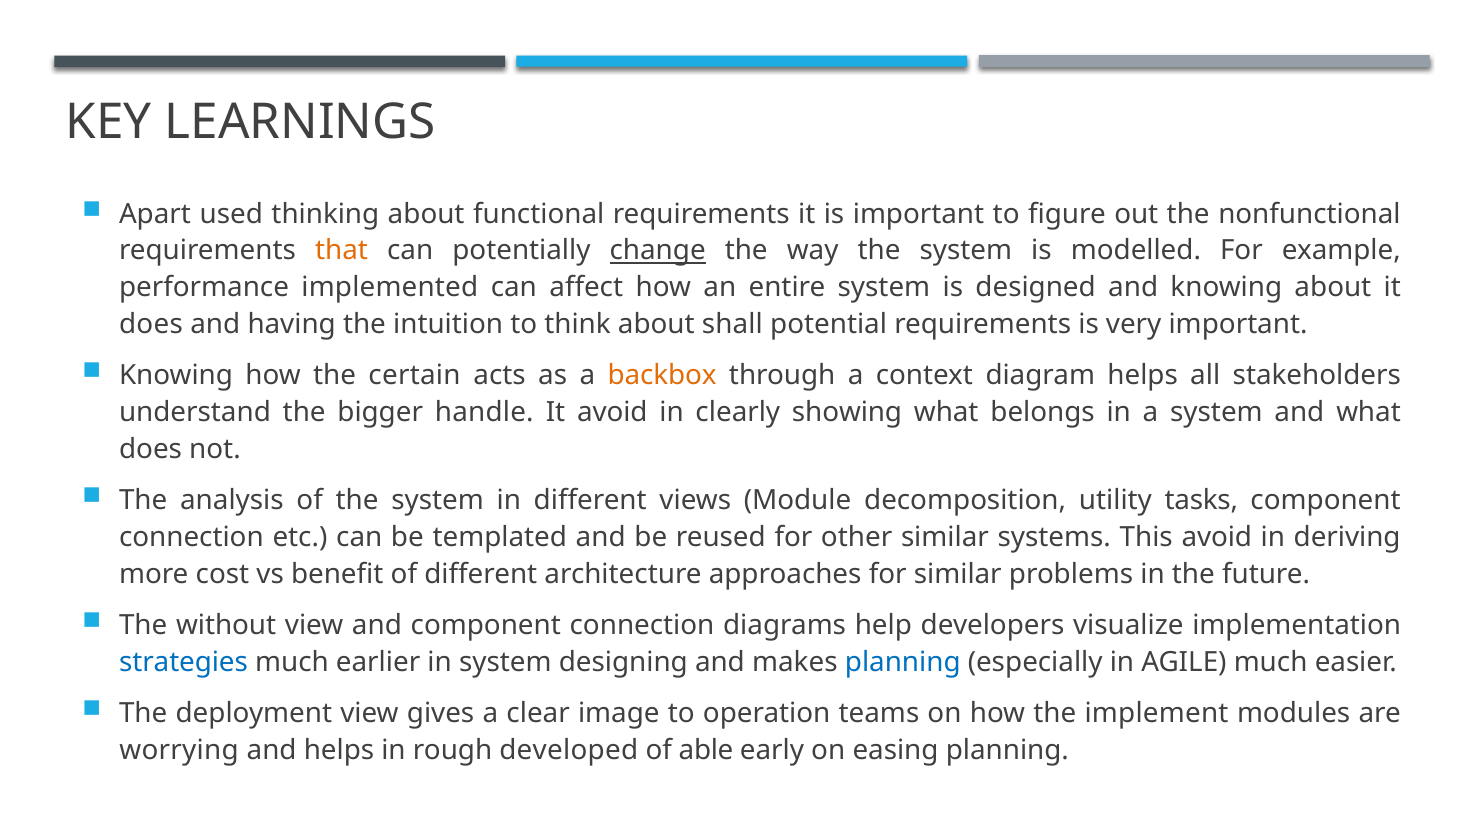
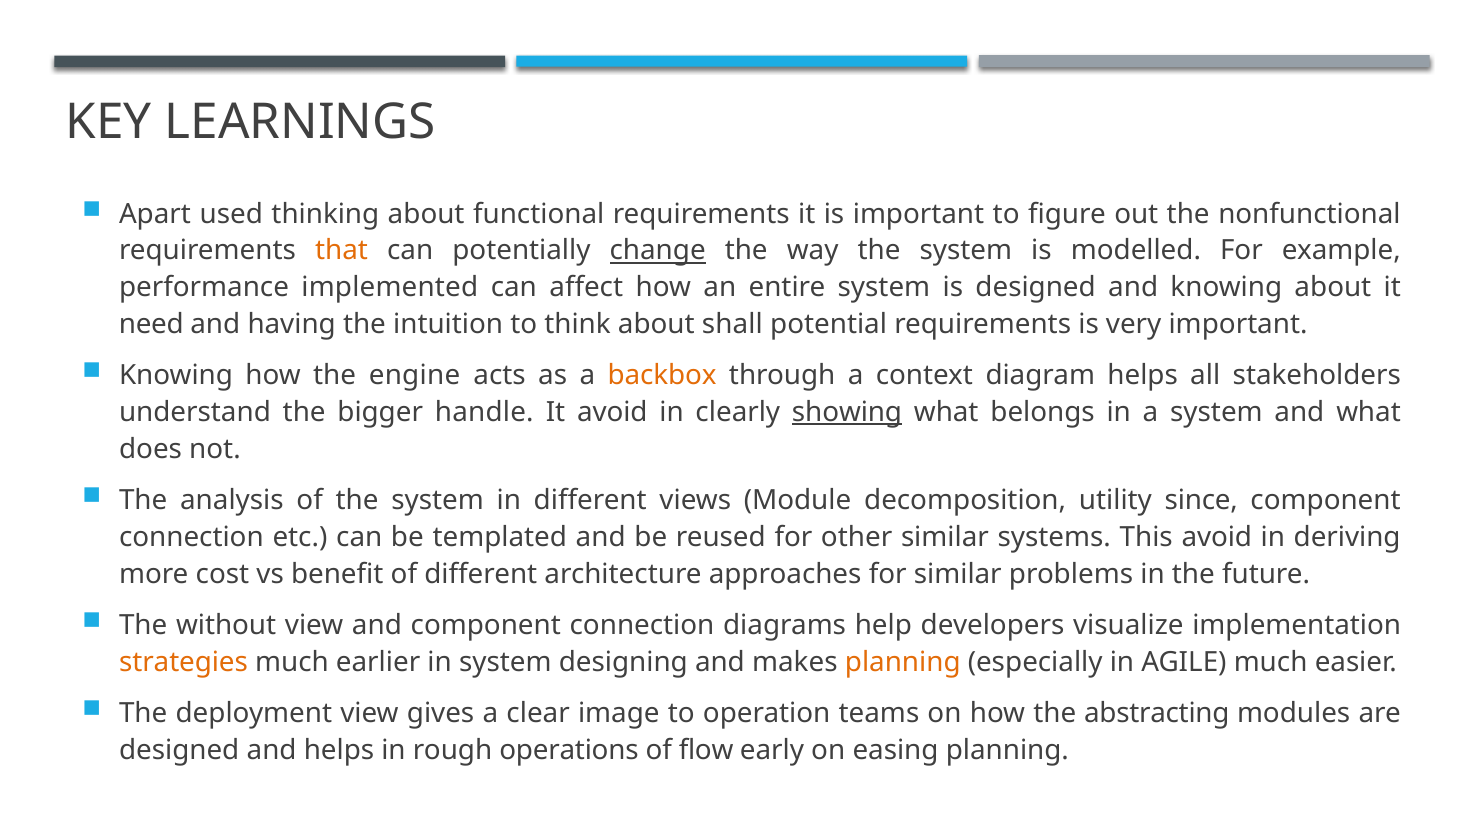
does at (151, 324): does -> need
certain: certain -> engine
showing underline: none -> present
tasks: tasks -> since
strategies colour: blue -> orange
planning at (903, 663) colour: blue -> orange
implement: implement -> abstracting
worrying at (179, 751): worrying -> designed
developed: developed -> operations
able: able -> flow
